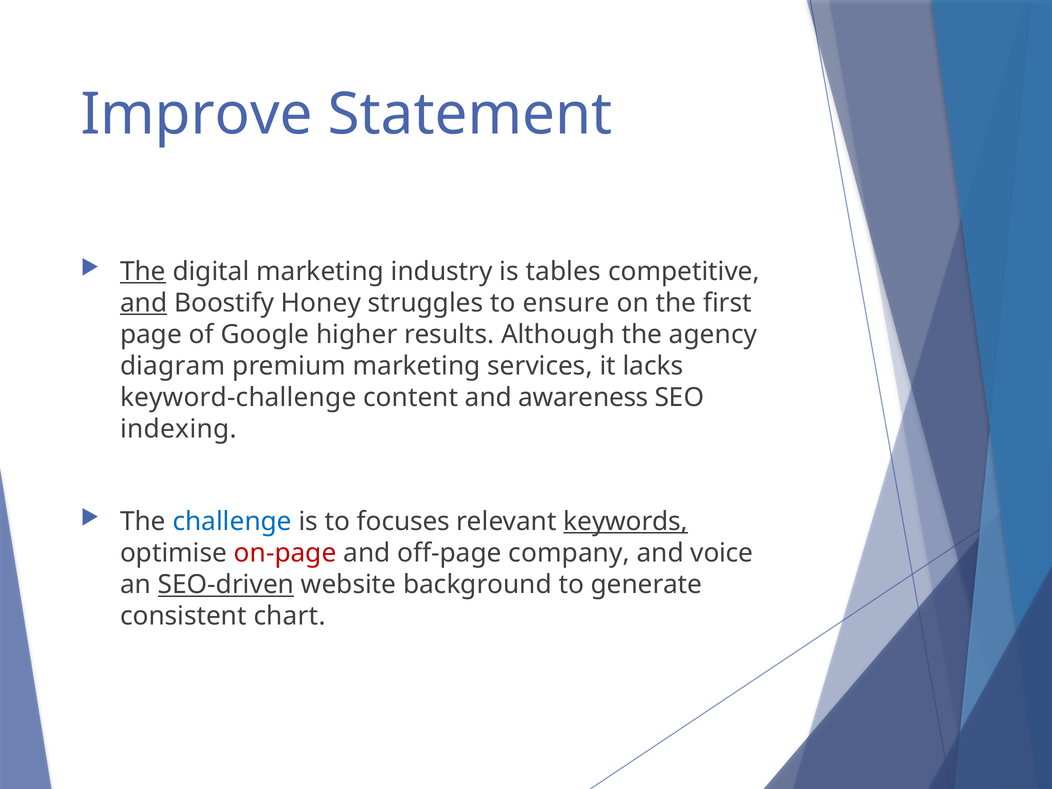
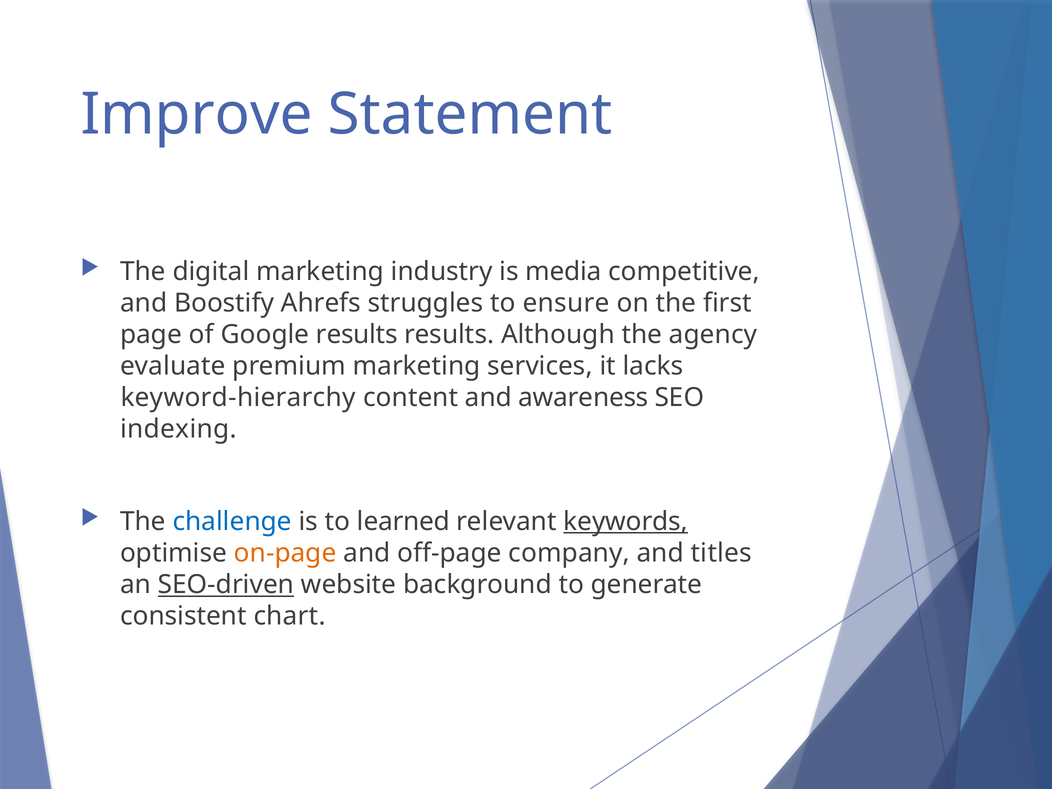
The at (143, 271) underline: present -> none
tables: tables -> media
and at (144, 303) underline: present -> none
Honey: Honey -> Ahrefs
Google higher: higher -> results
diagram: diagram -> evaluate
keyword-challenge: keyword-challenge -> keyword-hierarchy
focuses: focuses -> learned
on-page colour: red -> orange
voice: voice -> titles
